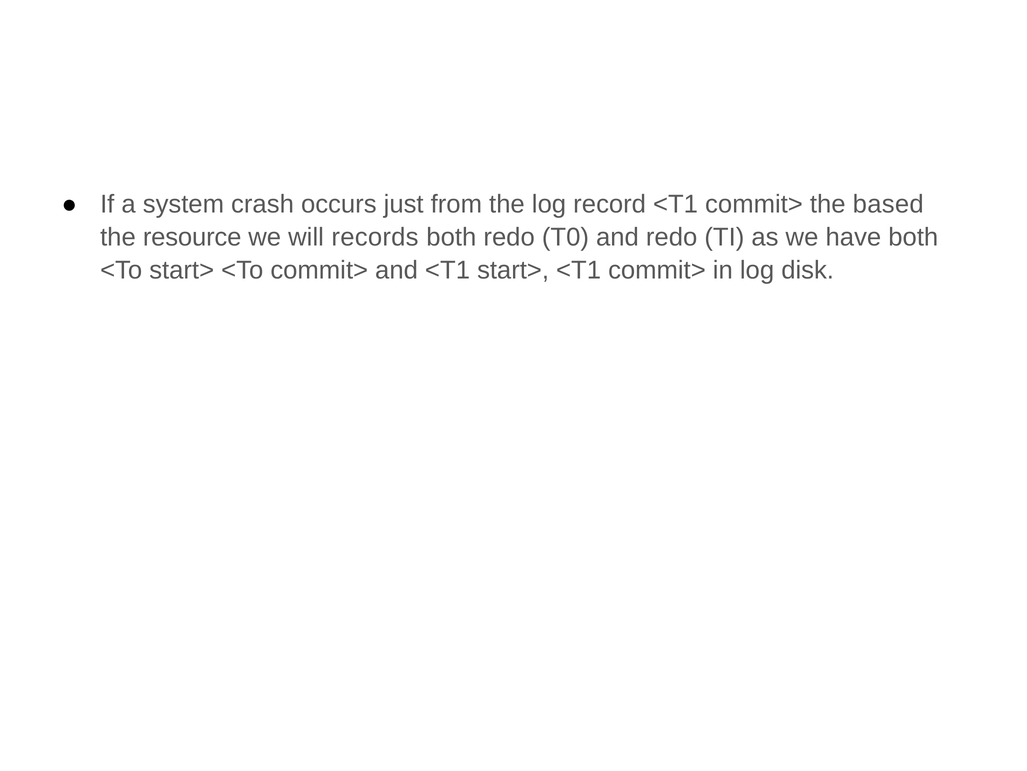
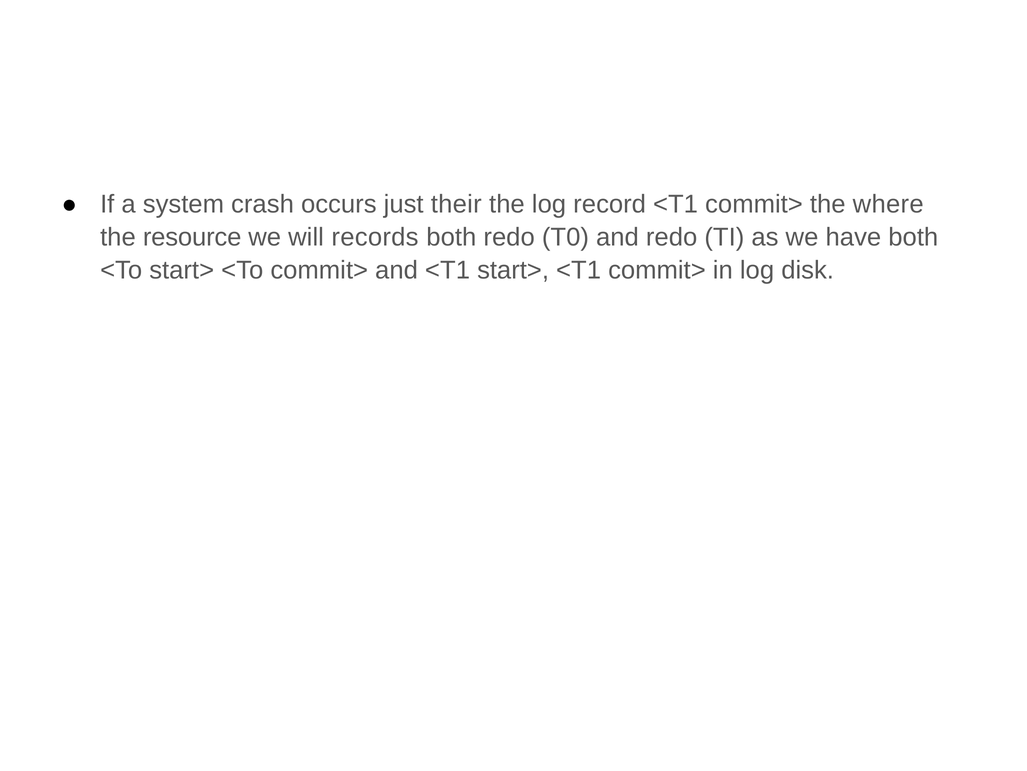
from: from -> their
based: based -> where
